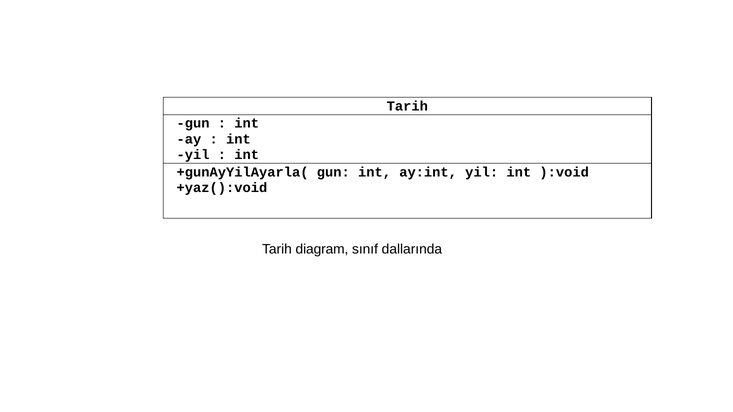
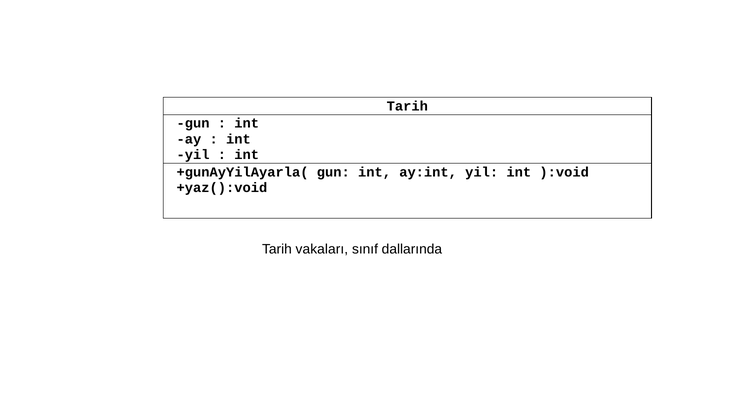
diagram: diagram -> vakaları
